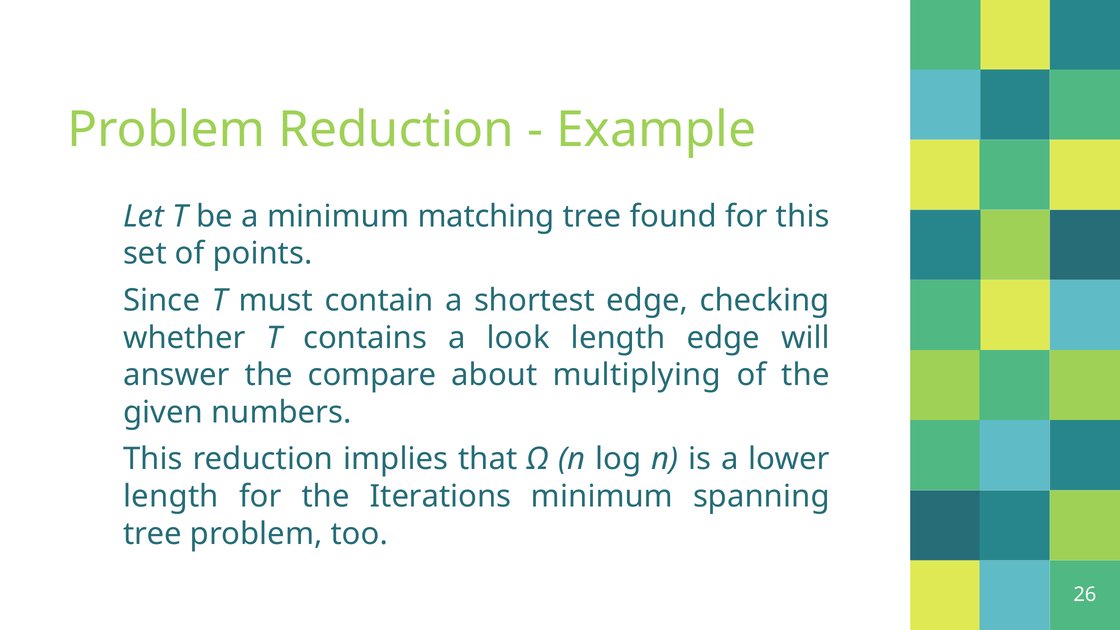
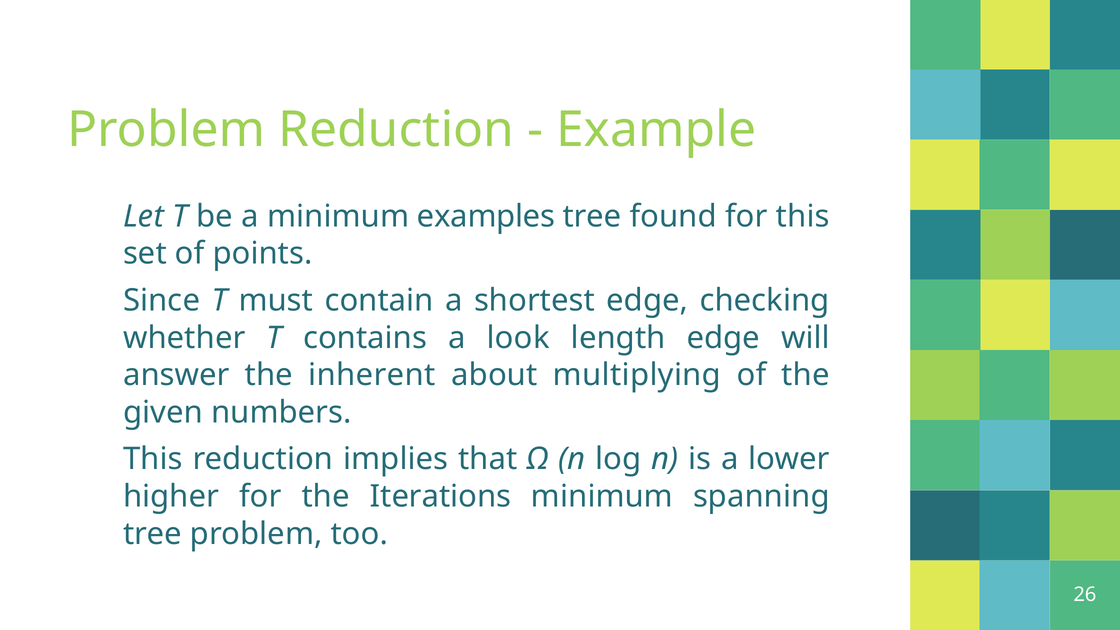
matching: matching -> examples
compare: compare -> inherent
length at (171, 497): length -> higher
